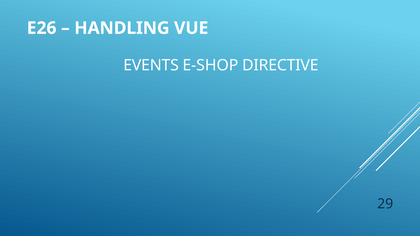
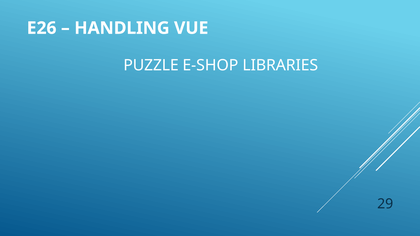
EVENTS: EVENTS -> PUZZLE
DIRECTIVE: DIRECTIVE -> LIBRARIES
